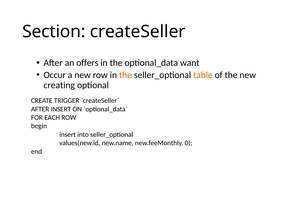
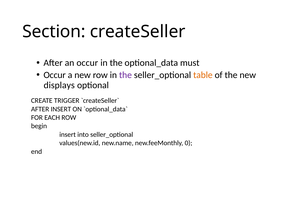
an offers: offers -> occur
want: want -> must
the at (125, 75) colour: orange -> purple
creating: creating -> displays
